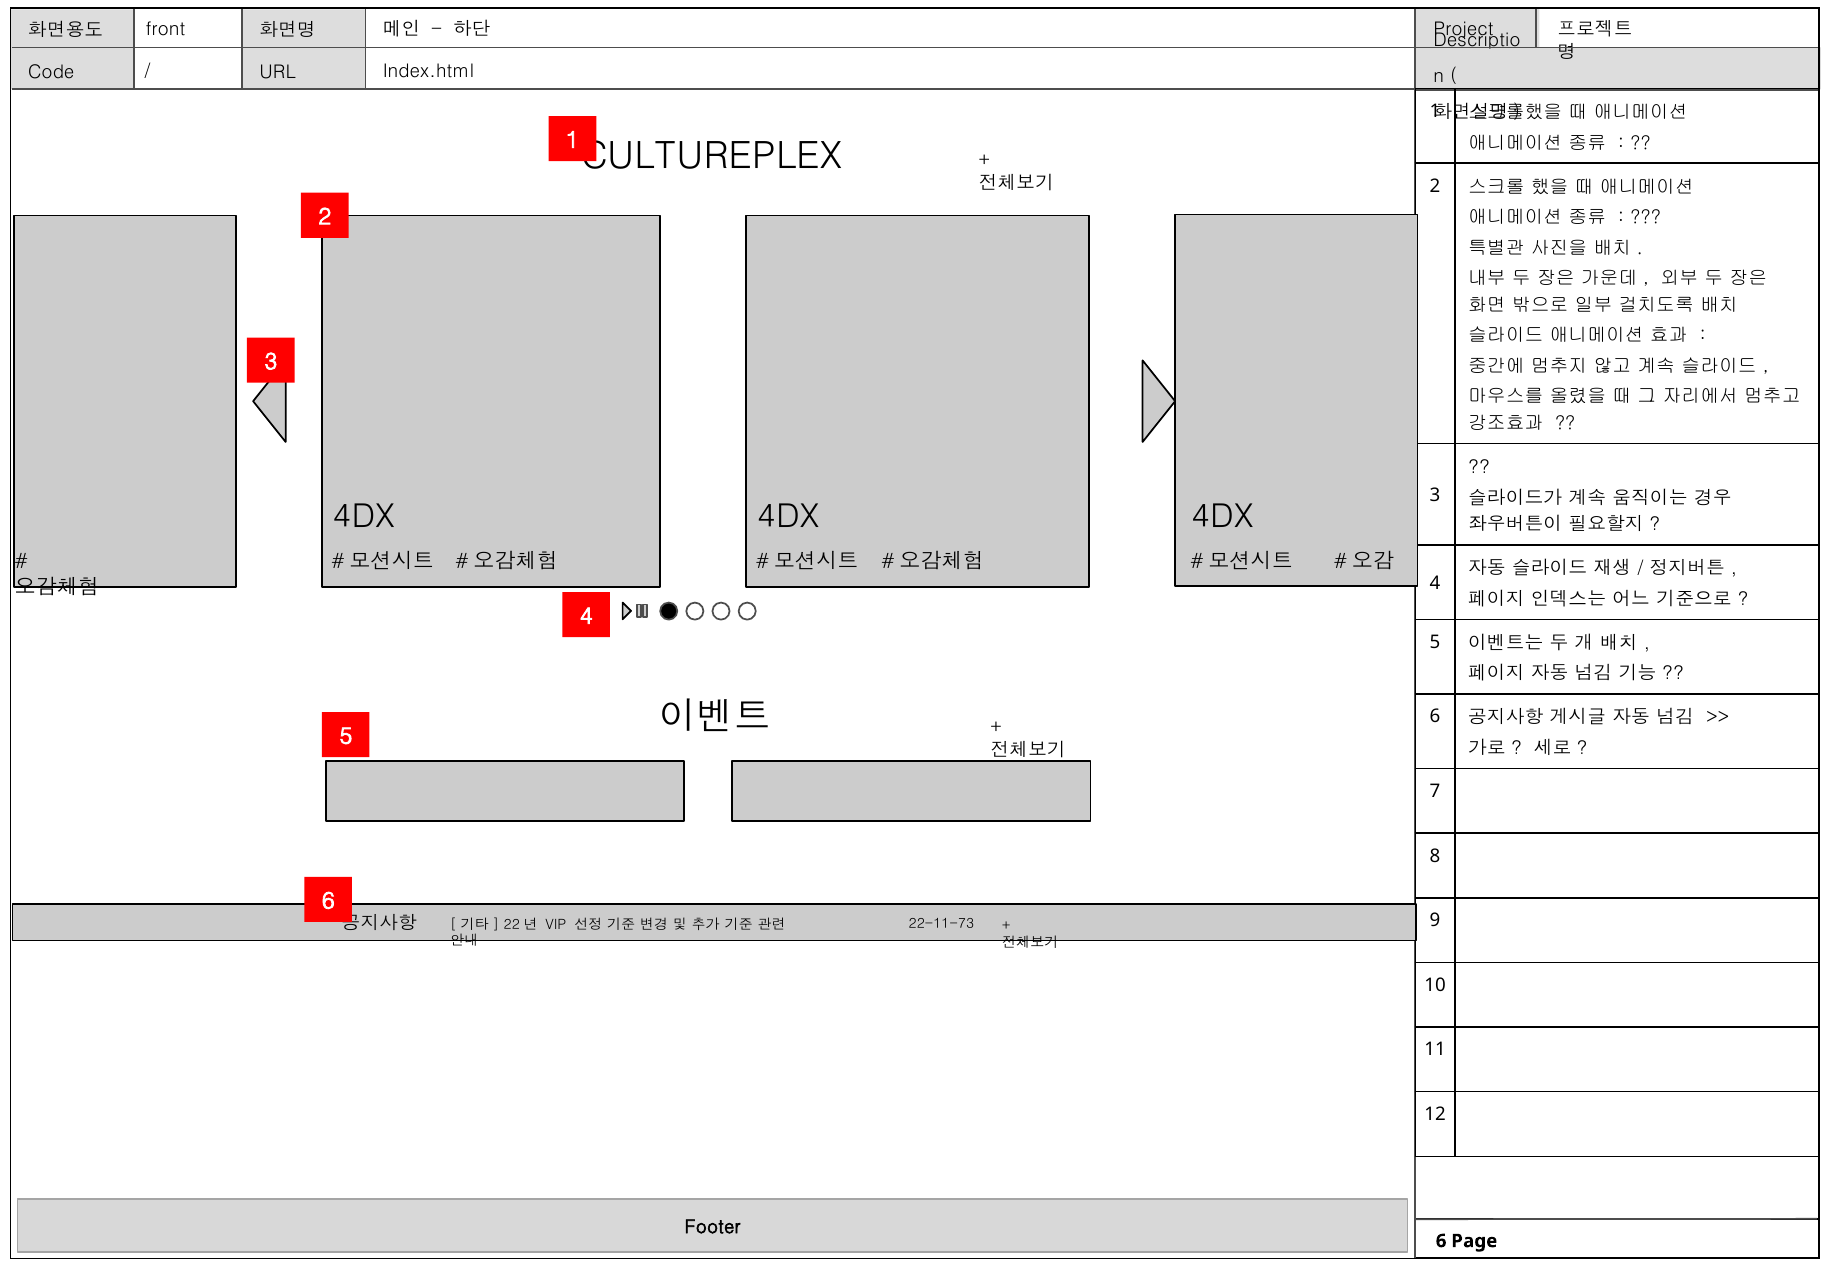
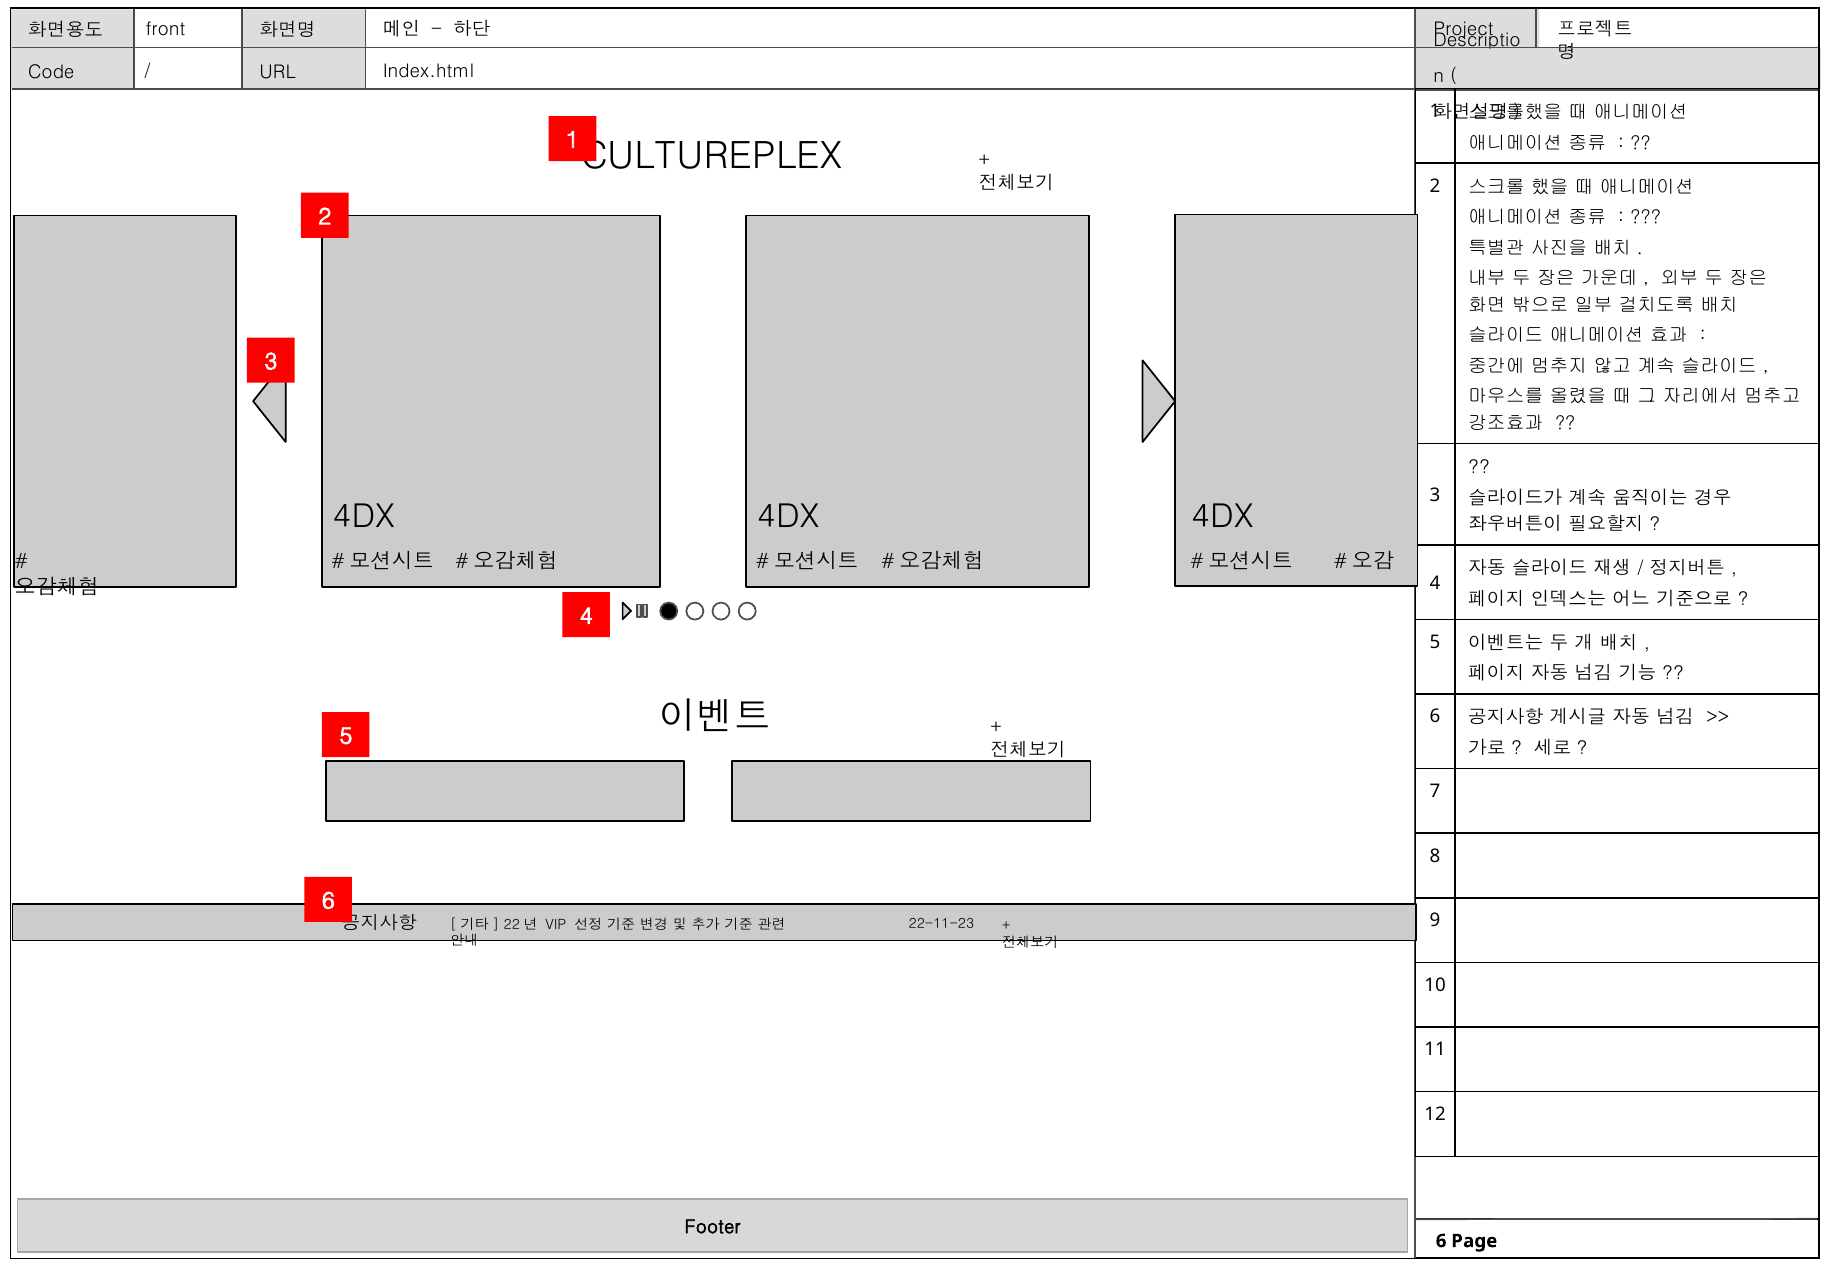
22-11-73: 22-11-73 -> 22-11-23
